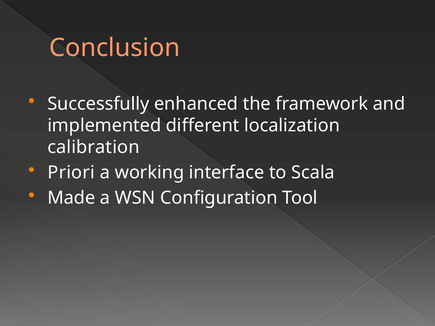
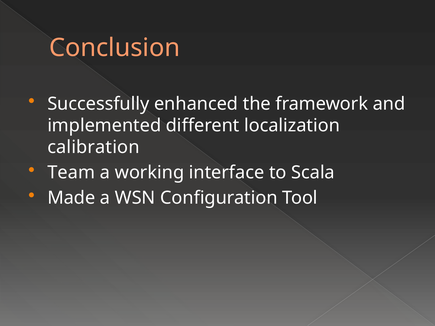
Priori: Priori -> Team
